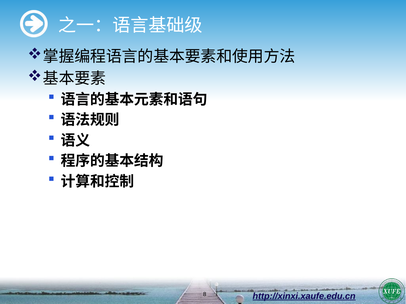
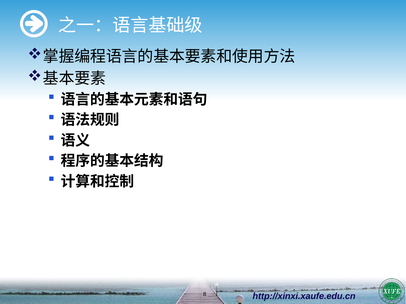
http://xinxi.xaufe.edu.cn underline: present -> none
